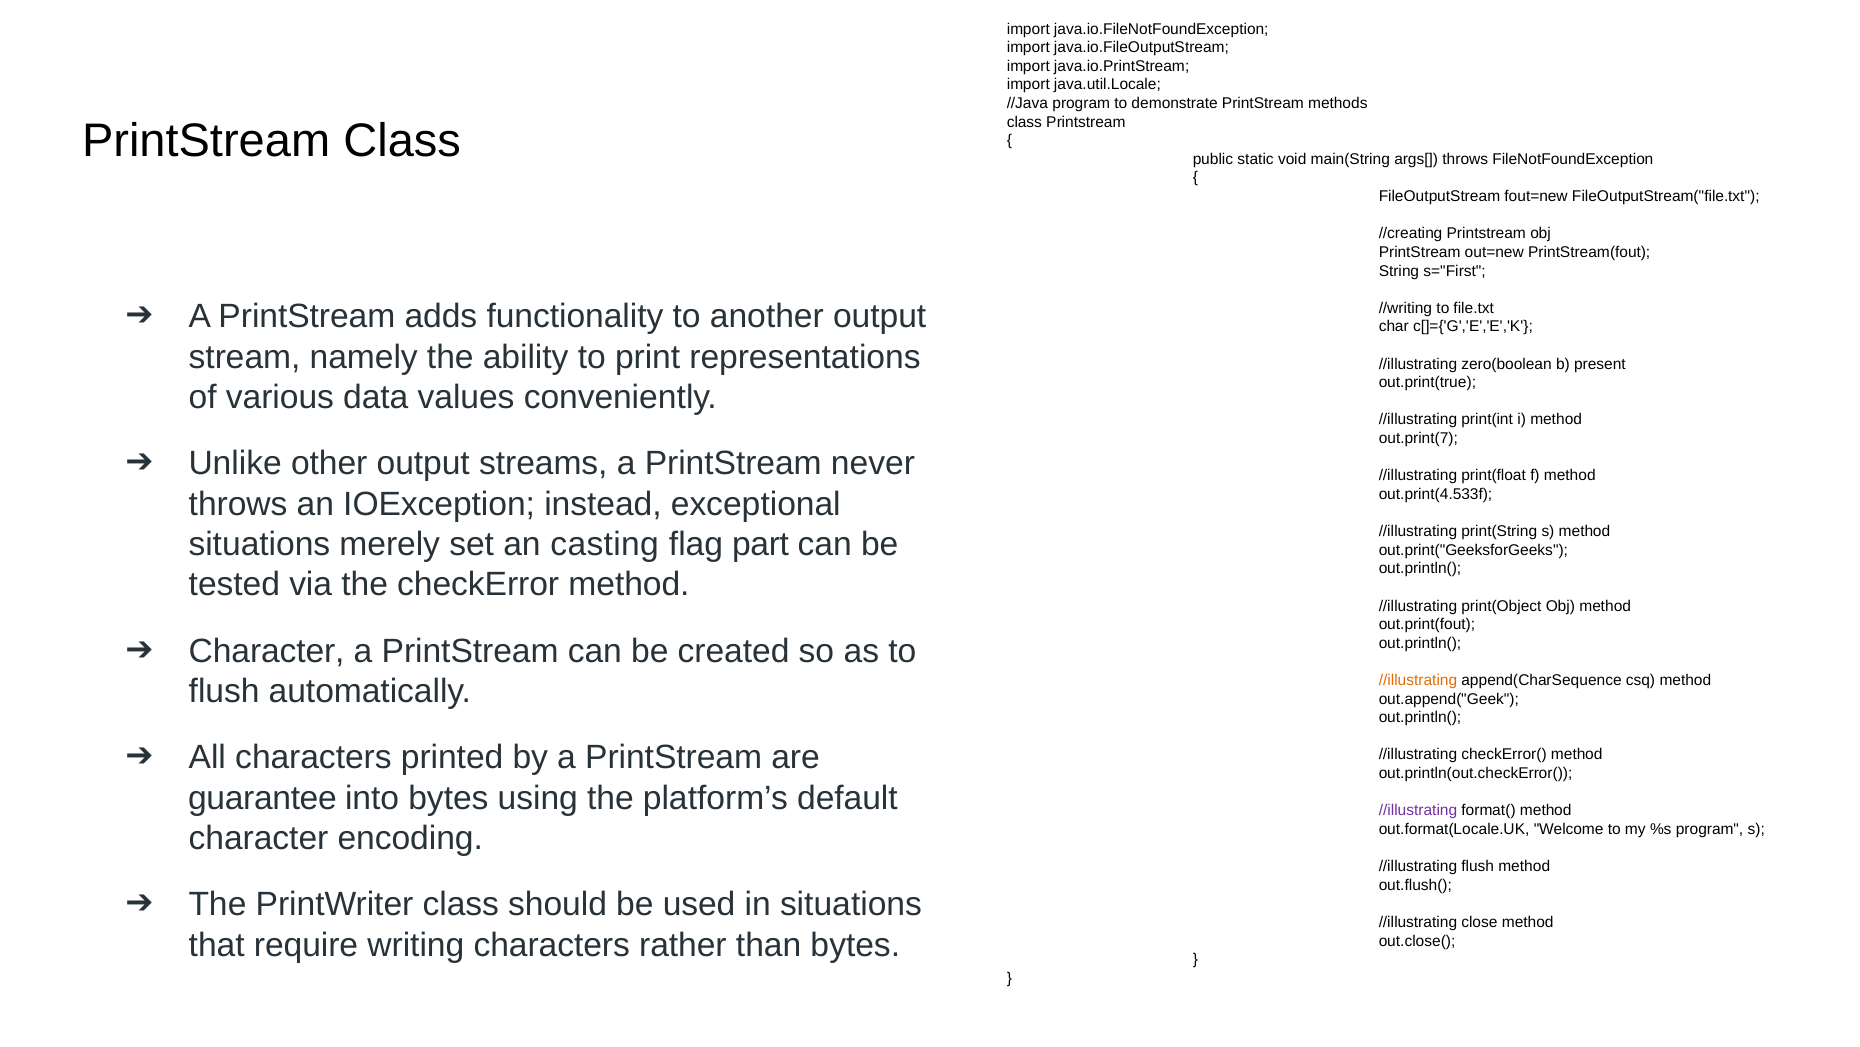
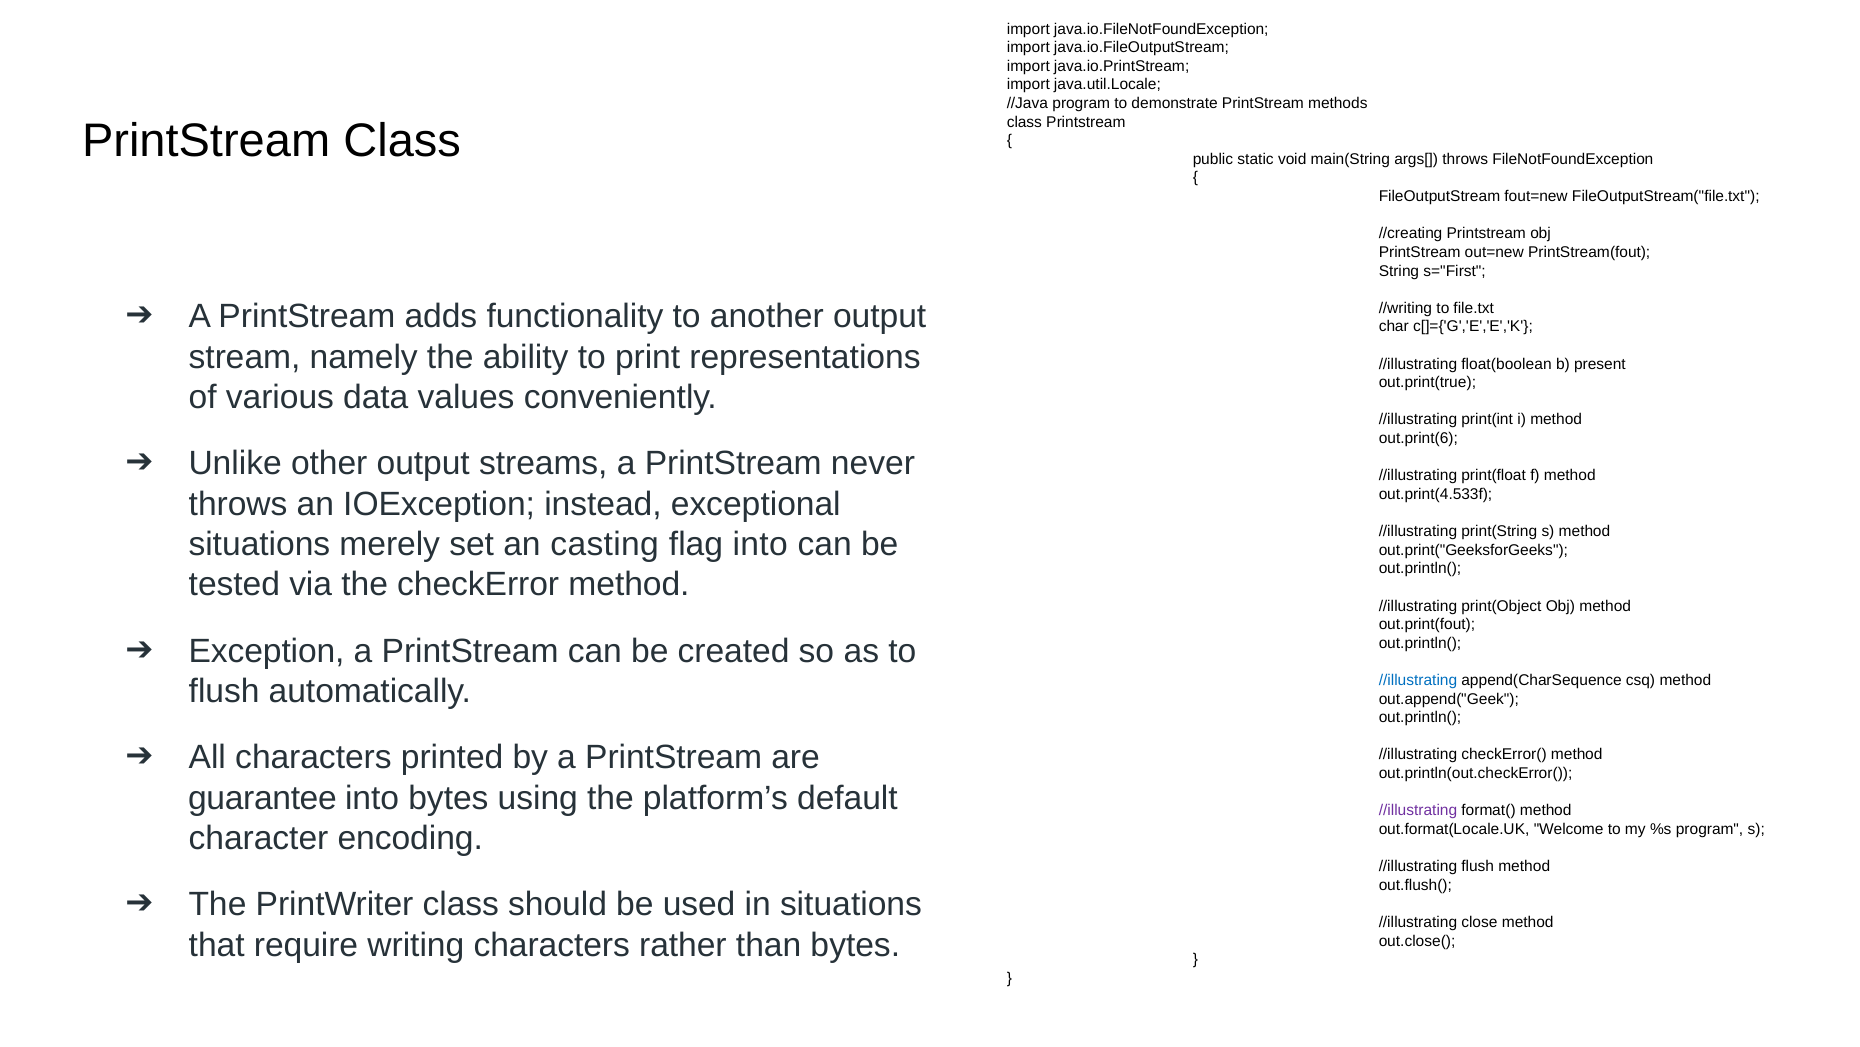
zero(boolean: zero(boolean -> float(boolean
out.print(7: out.print(7 -> out.print(6
flag part: part -> into
Character at (267, 651): Character -> Exception
//illustrating at (1418, 680) colour: orange -> blue
